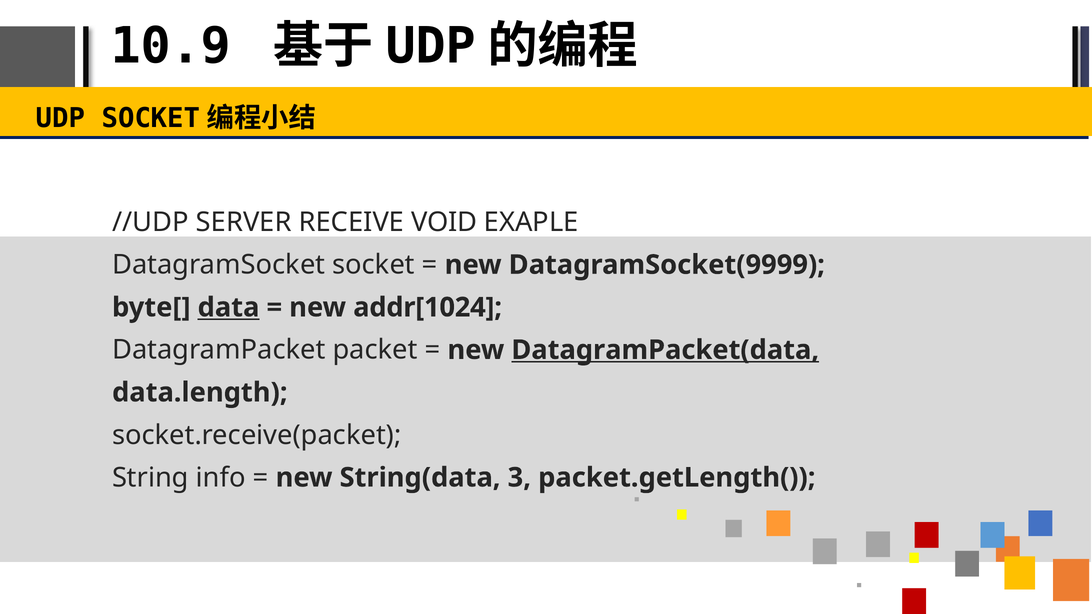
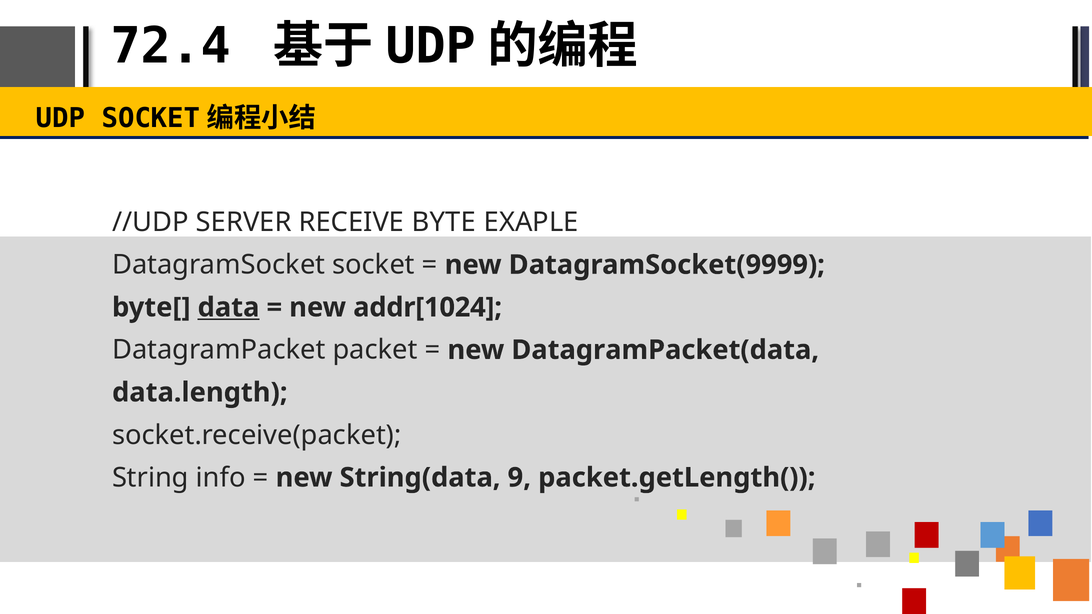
10.9: 10.9 -> 72.4
VOID: VOID -> BYTE
DatagramPacket(data underline: present -> none
3: 3 -> 9
